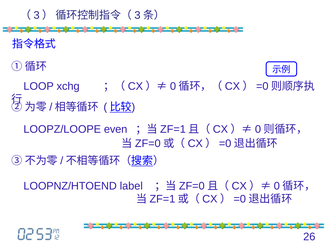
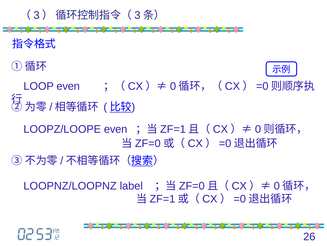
LOOP xchg: xchg -> even
LOOPNZ/HTOEND: LOOPNZ/HTOEND -> LOOPNZ/LOOPNZ
